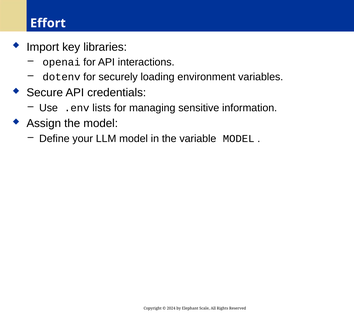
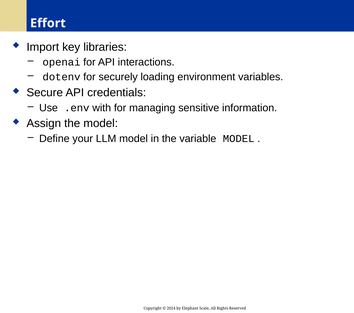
lists: lists -> with
